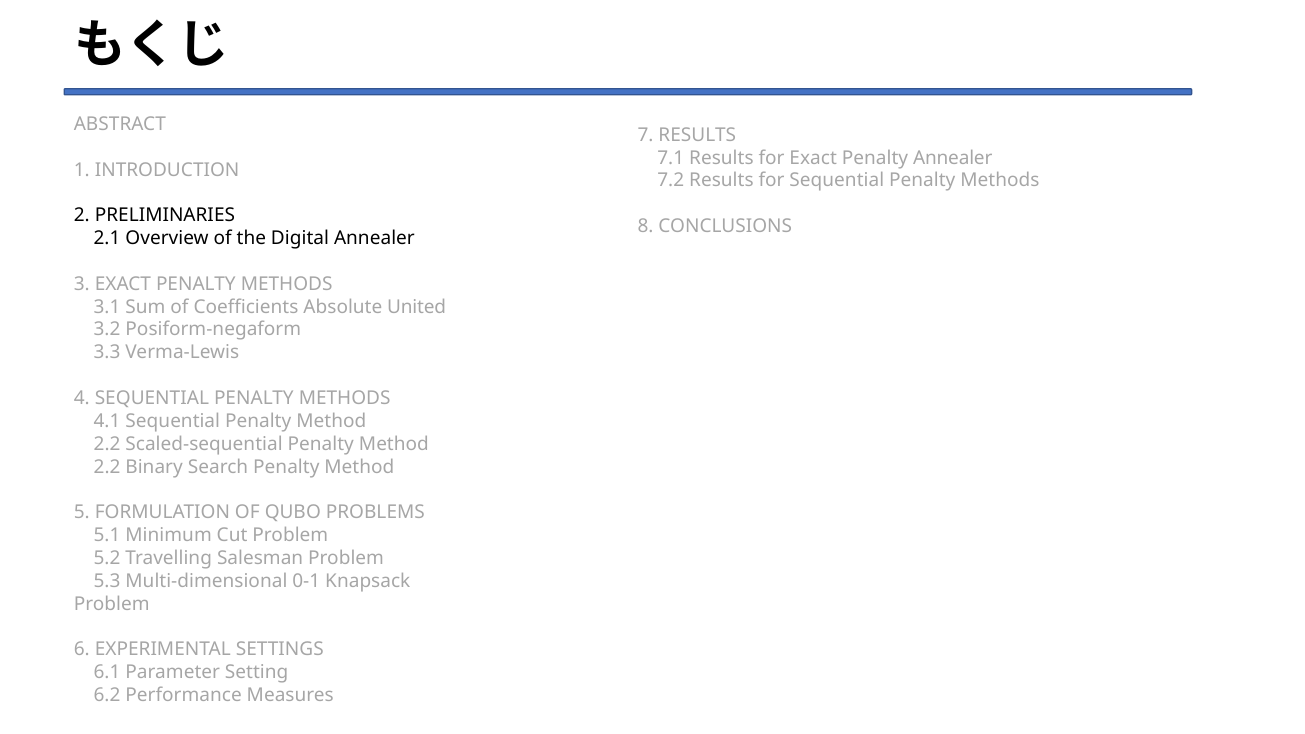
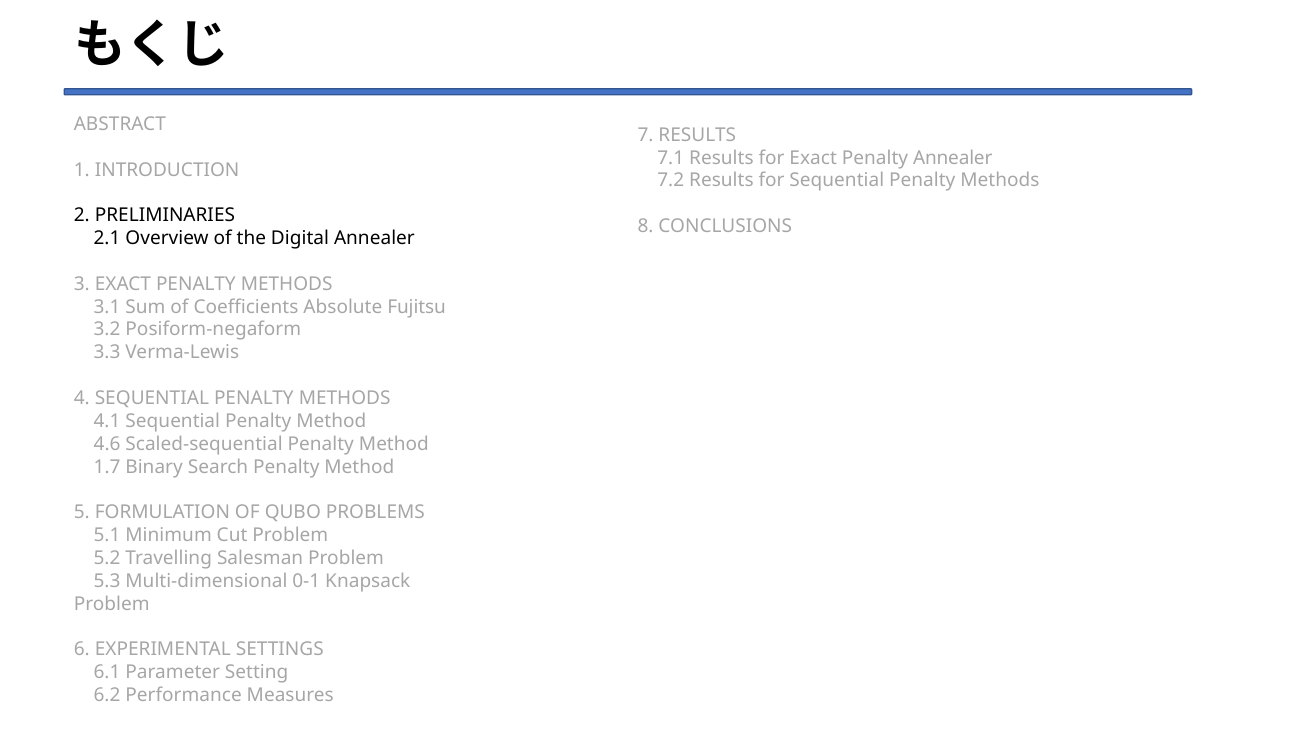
United: United -> Fujitsu
2.2 at (107, 444): 2.2 -> 4.6
2.2 at (107, 467): 2.2 -> 1.7
